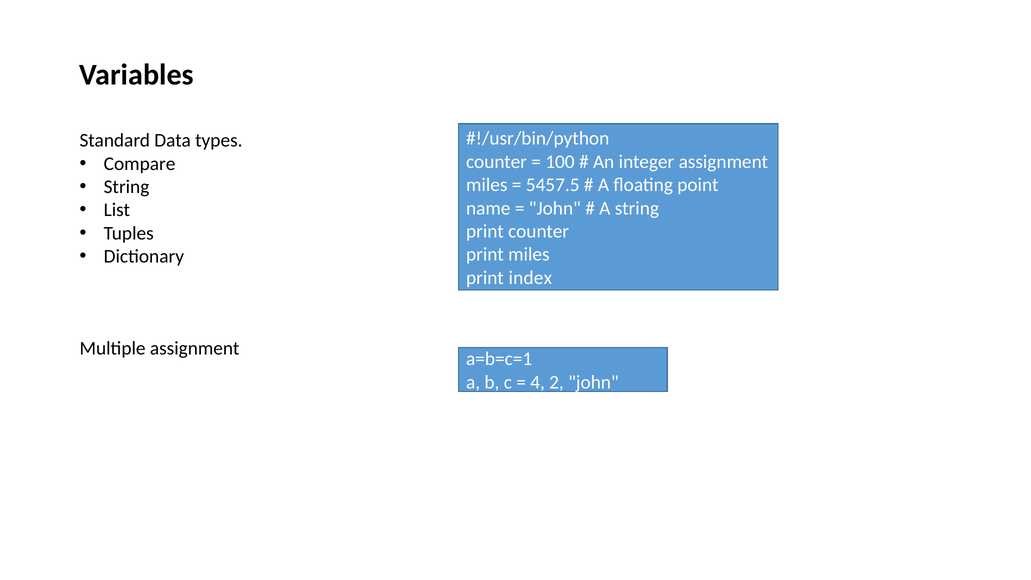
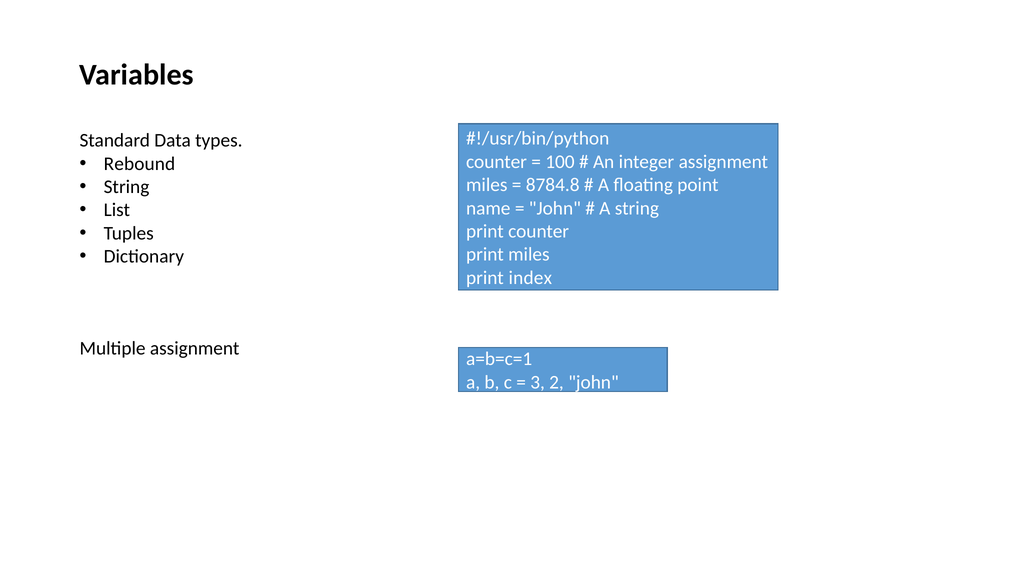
Compare: Compare -> Rebound
5457.5: 5457.5 -> 8784.8
4: 4 -> 3
